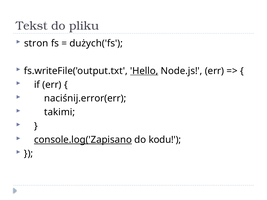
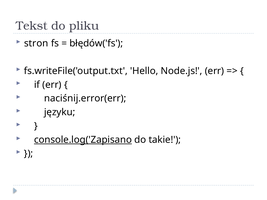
dużych('fs: dużych('fs -> błędów('fs
Hello underline: present -> none
takimi: takimi -> języku
kodu: kodu -> takie
